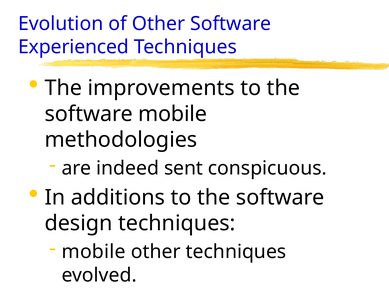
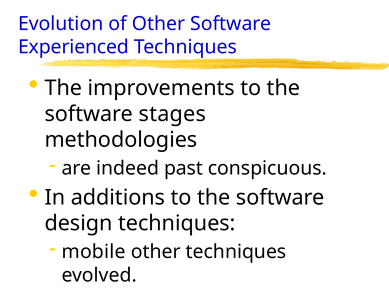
software mobile: mobile -> stages
sent: sent -> past
